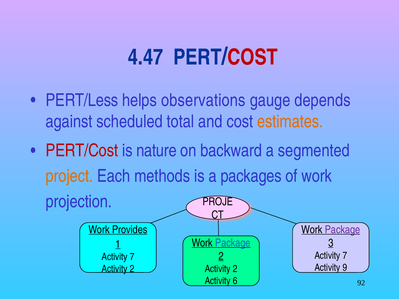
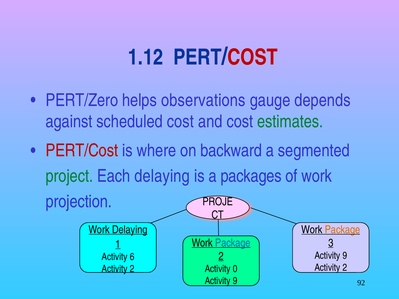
4.47: 4.47 -> 1.12
PERT/Less: PERT/Less -> PERT/Zero
scheduled total: total -> cost
estimates colour: orange -> green
nature: nature -> where
project colour: orange -> green
Each methods: methods -> delaying
Work Provides: Provides -> Delaying
Package at (343, 230) colour: purple -> orange
7 at (345, 256): 7 -> 9
7 at (132, 257): 7 -> 6
9 at (345, 268): 9 -> 2
2 at (235, 269): 2 -> 0
6 at (235, 281): 6 -> 9
